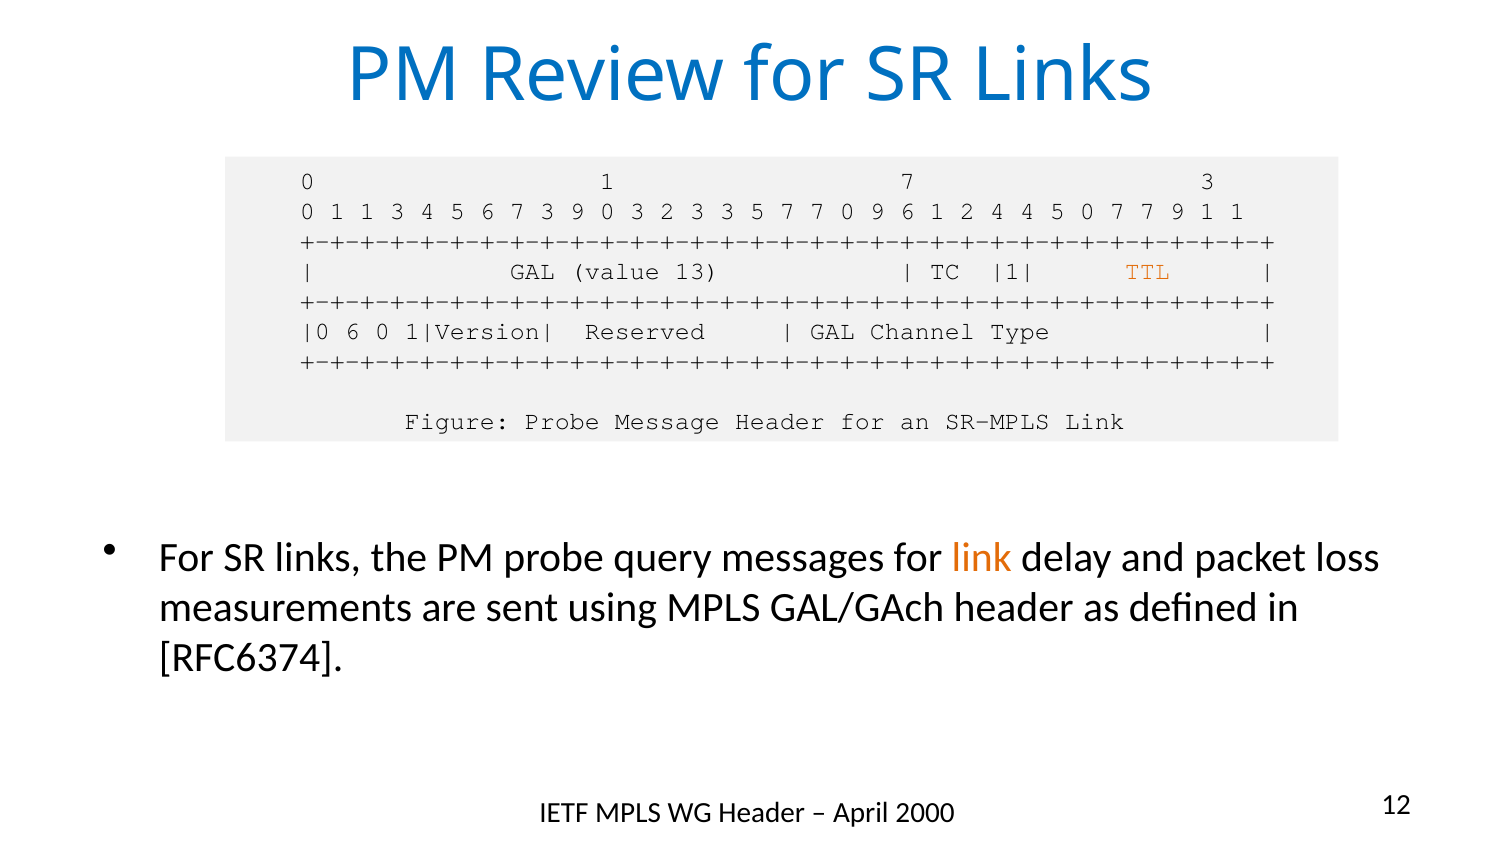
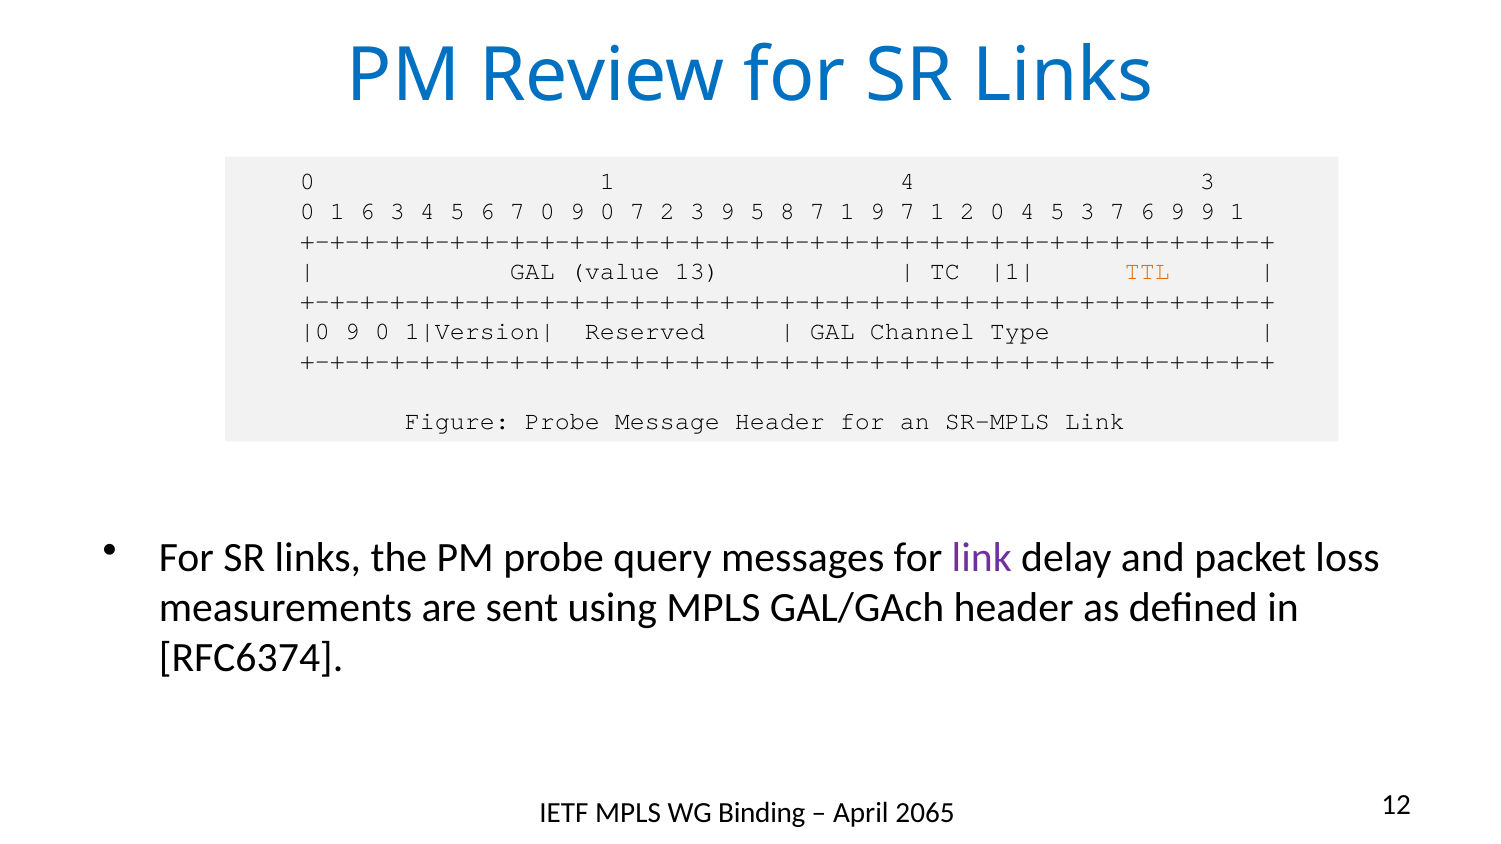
1 7: 7 -> 4
0 1 1: 1 -> 6
6 7 3: 3 -> 0
0 3: 3 -> 7
3 3: 3 -> 9
5 7: 7 -> 8
0 at (847, 211): 0 -> 1
9 6: 6 -> 7
2 4: 4 -> 0
5 0: 0 -> 3
7 at (1147, 211): 7 -> 6
9 1: 1 -> 9
6 at (352, 331): 6 -> 9
link at (982, 557) colour: orange -> purple
WG Header: Header -> Binding
2000: 2000 -> 2065
